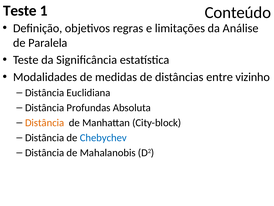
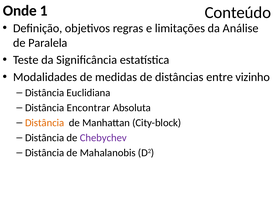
Teste at (20, 11): Teste -> Onde
Profundas: Profundas -> Encontrar
Chebychev colour: blue -> purple
